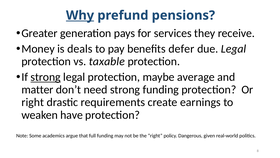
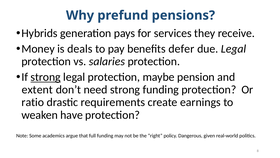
Why underline: present -> none
Greater: Greater -> Hybrids
taxable: taxable -> salaries
average: average -> pension
matter: matter -> extent
right at (33, 102): right -> ratio
